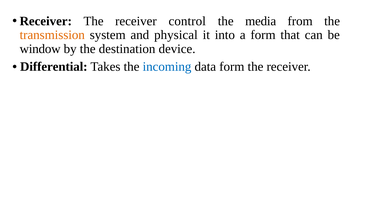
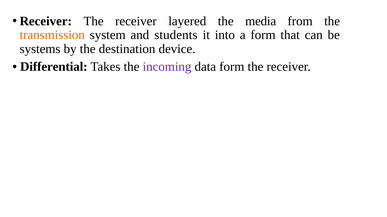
control: control -> layered
physical: physical -> students
window: window -> systems
incoming colour: blue -> purple
